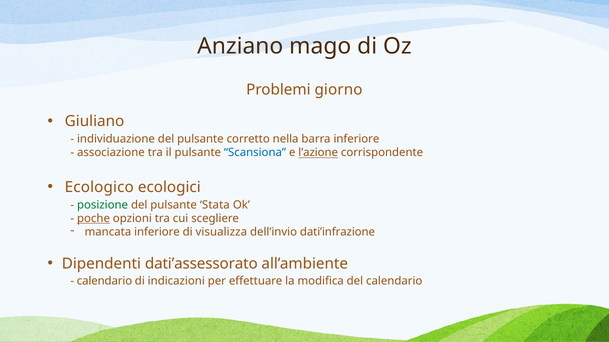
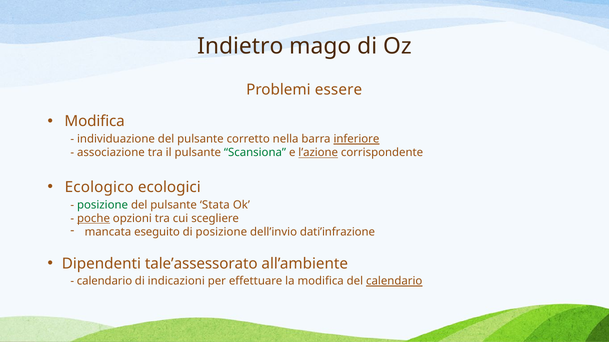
Anziano: Anziano -> Indietro
giorno: giorno -> essere
Giuliano at (95, 122): Giuliano -> Modifica
inferiore at (356, 139) underline: none -> present
Scansiona colour: blue -> green
mancata inferiore: inferiore -> eseguito
di visualizza: visualizza -> posizione
dati’assessorato: dati’assessorato -> tale’assessorato
calendario at (394, 282) underline: none -> present
